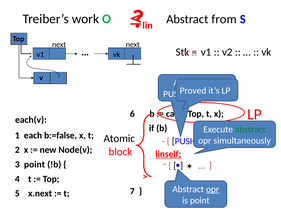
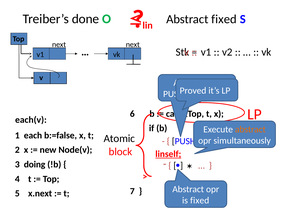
Treiber’s work: work -> done
Abstract from: from -> fixed
abstract at (250, 129) colour: green -> orange
3 point: point -> doing
opr at (213, 189) underline: present -> none
is point: point -> fixed
